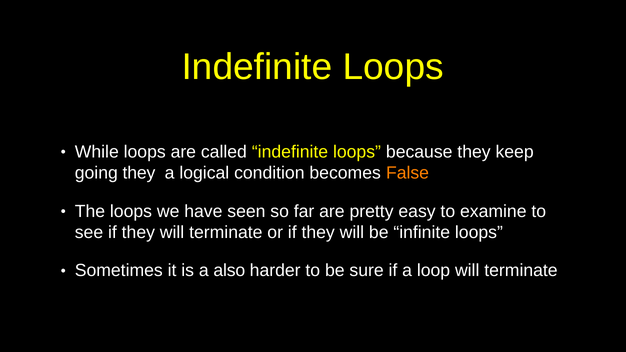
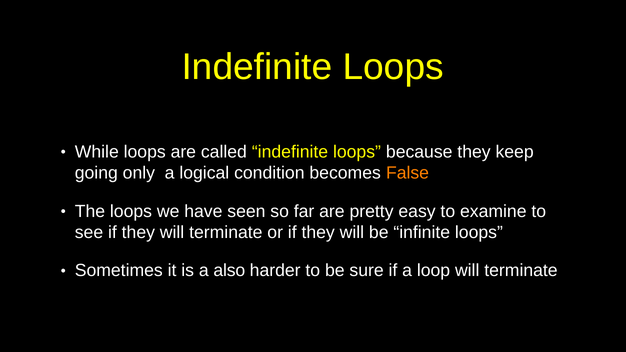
going they: they -> only
